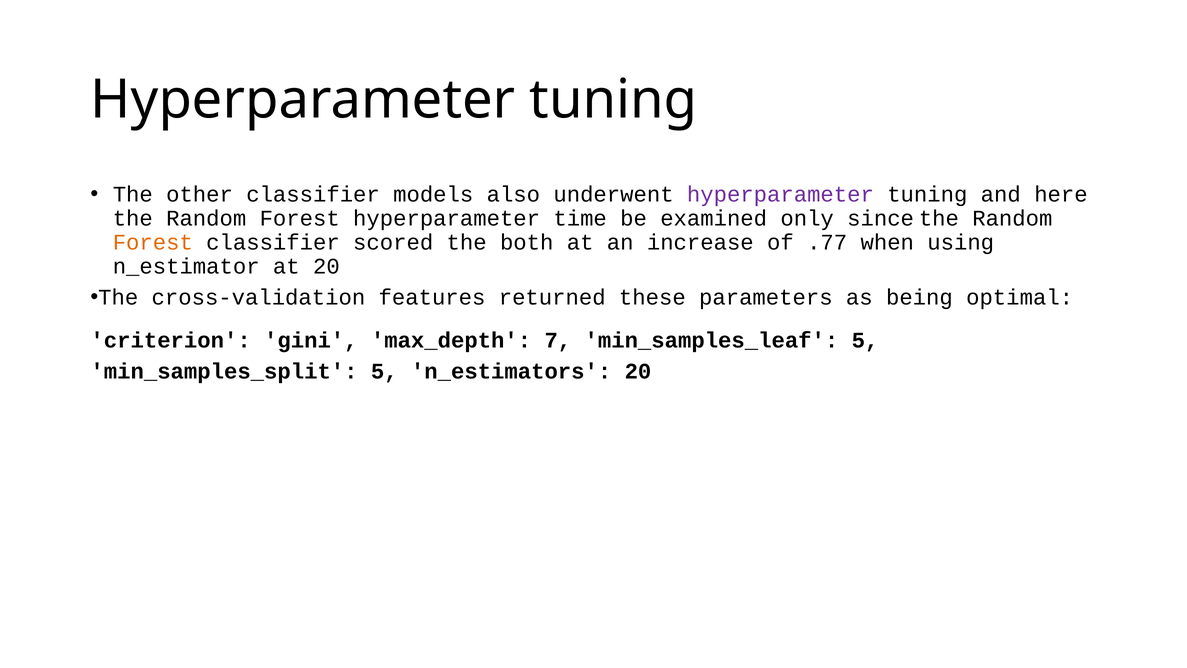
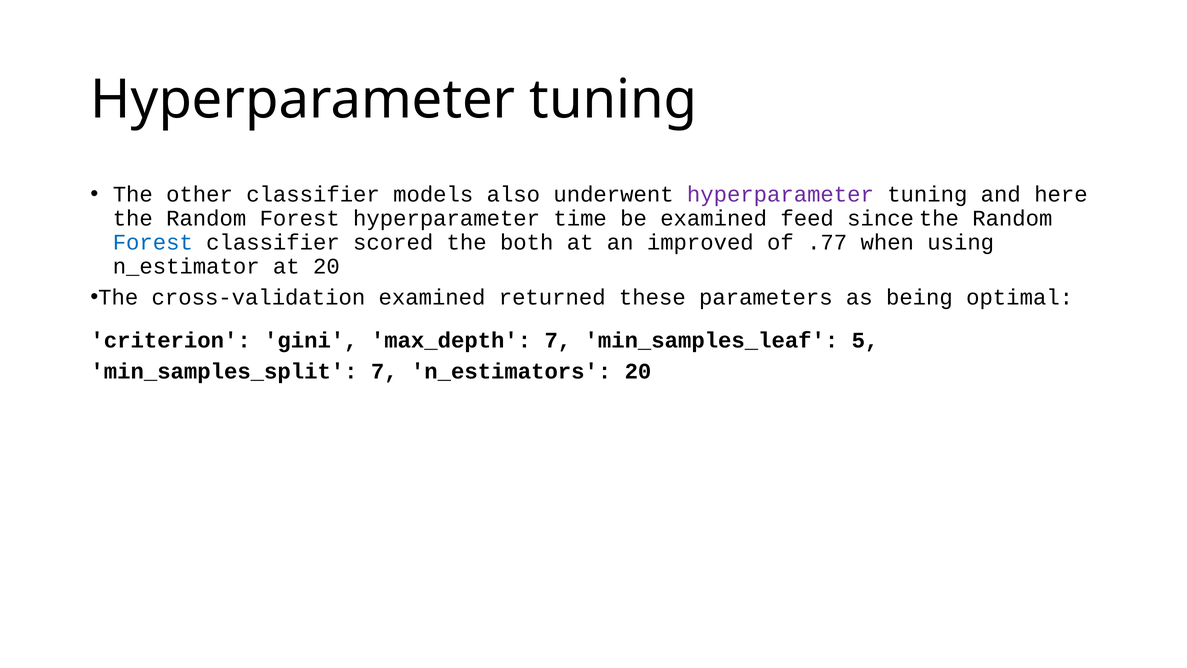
only: only -> feed
Forest at (153, 242) colour: orange -> blue
increase: increase -> improved
cross-validation features: features -> examined
min_samples_split 5: 5 -> 7
